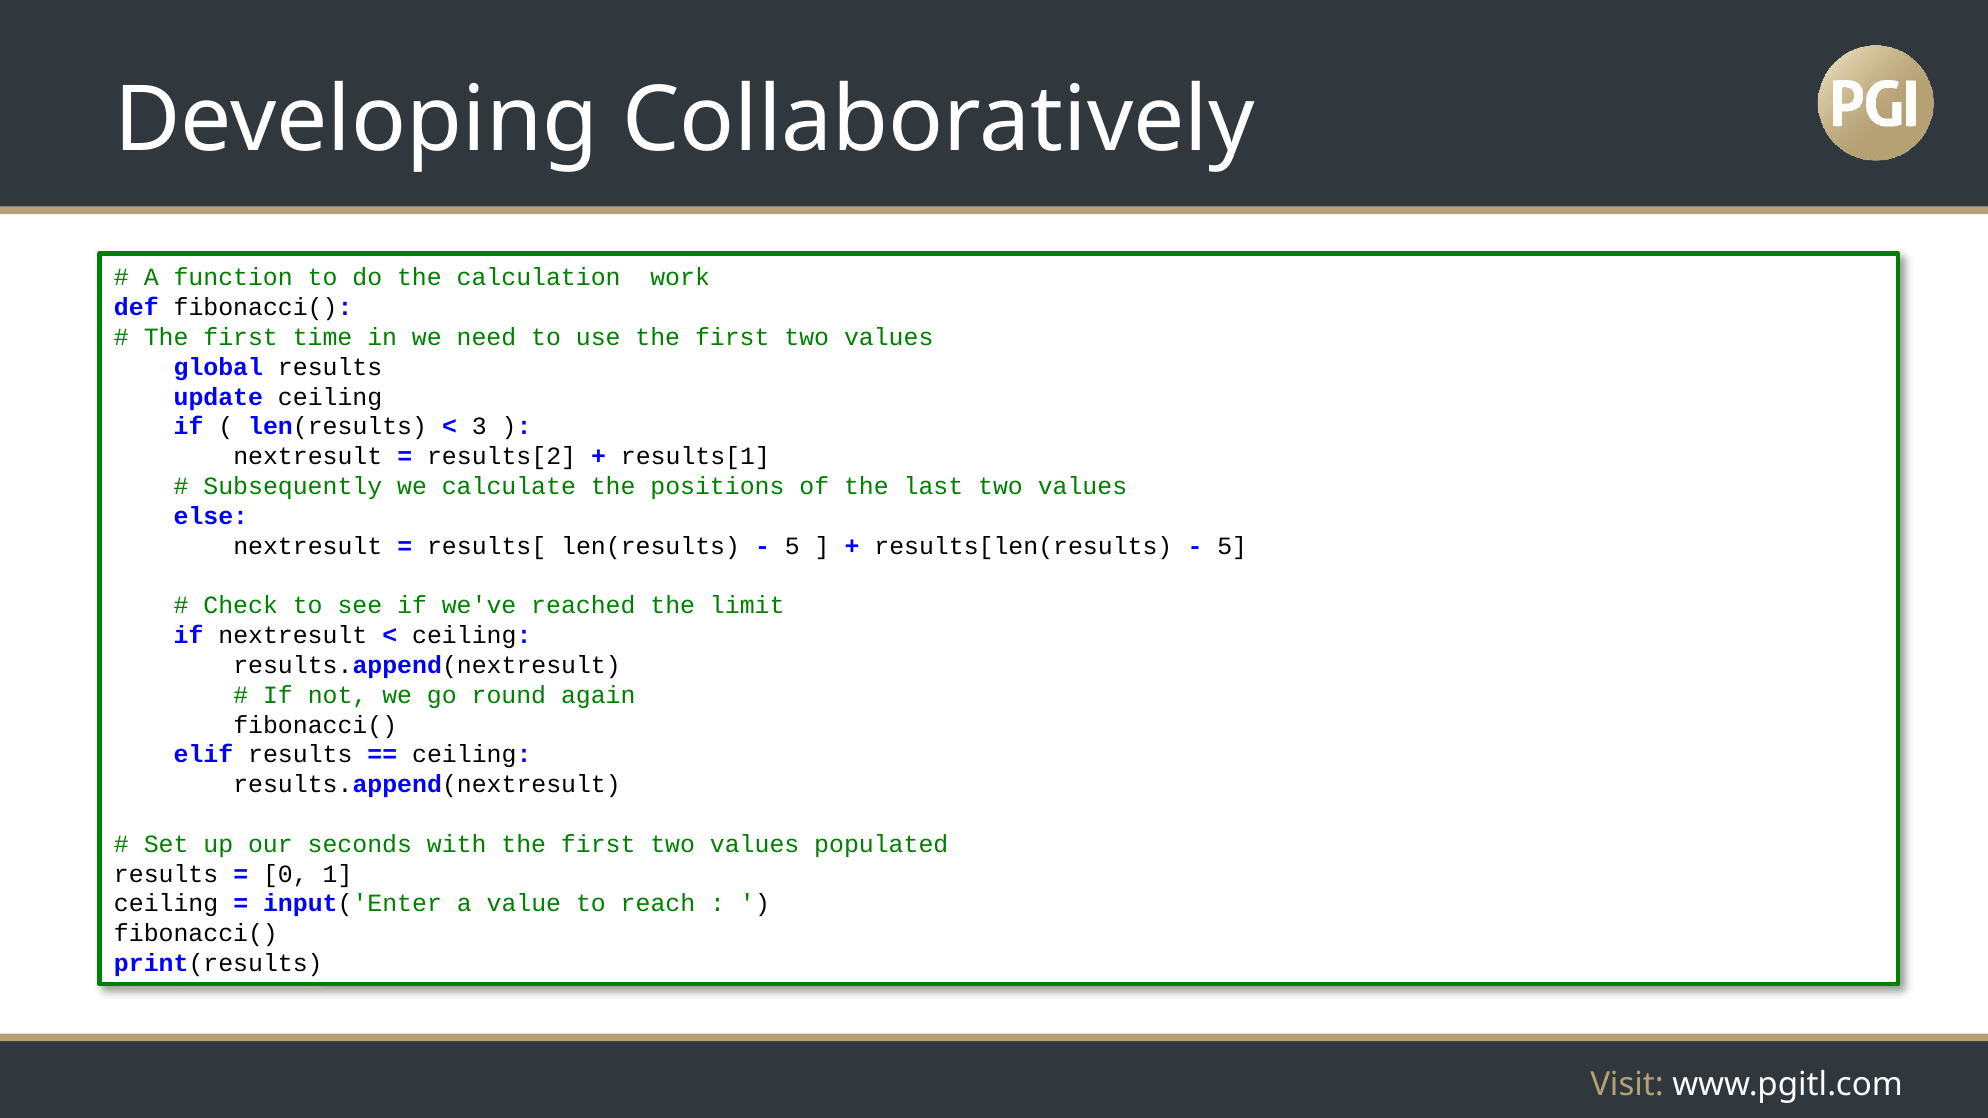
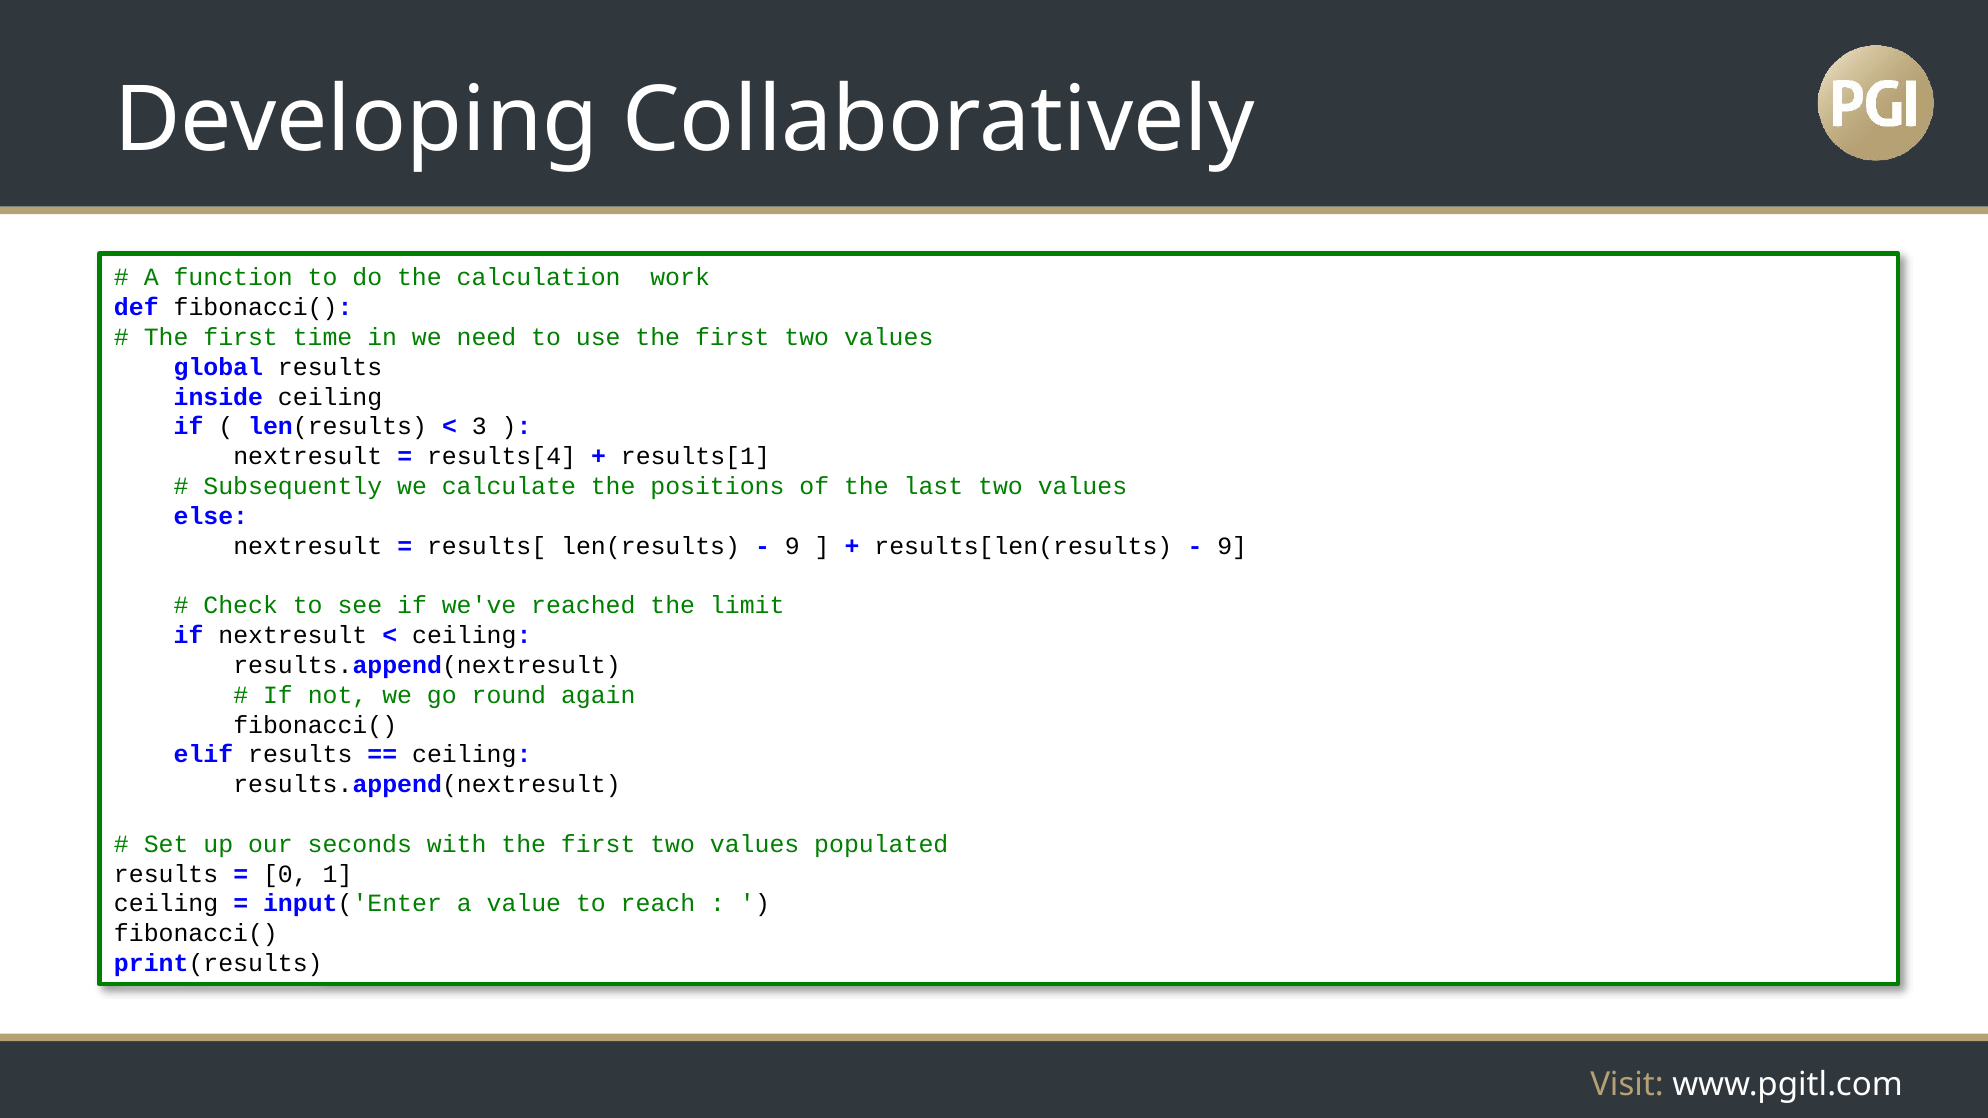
update: update -> inside
results[2: results[2 -> results[4
5 at (792, 546): 5 -> 9
5 at (1232, 546): 5 -> 9
